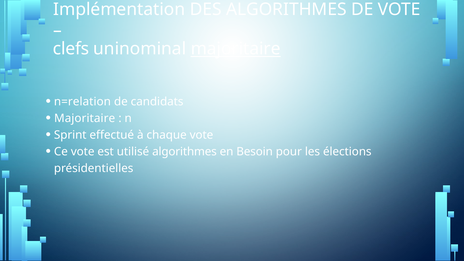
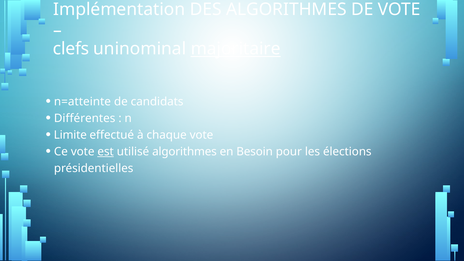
n=relation: n=relation -> n=atteinte
Majoritaire at (85, 118): Majoritaire -> Différentes
Sprint: Sprint -> Limite
est underline: none -> present
